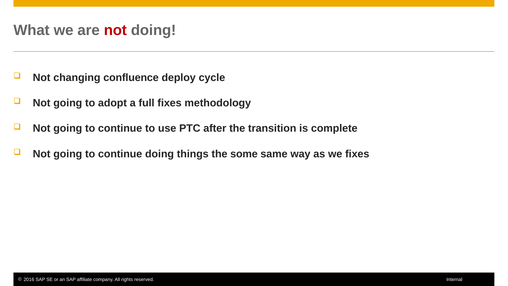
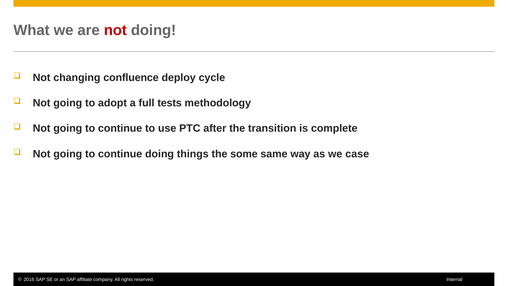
full fixes: fixes -> tests
we fixes: fixes -> case
